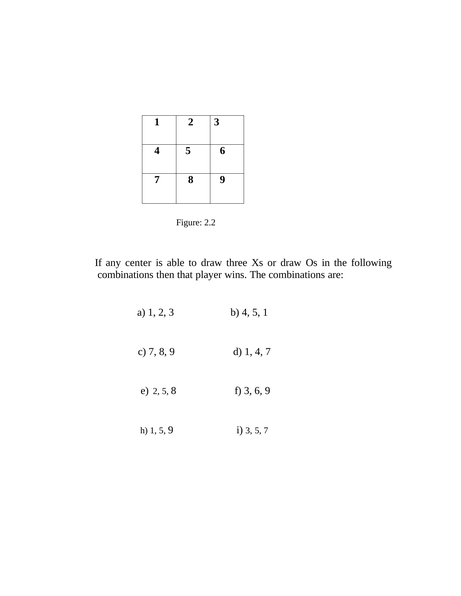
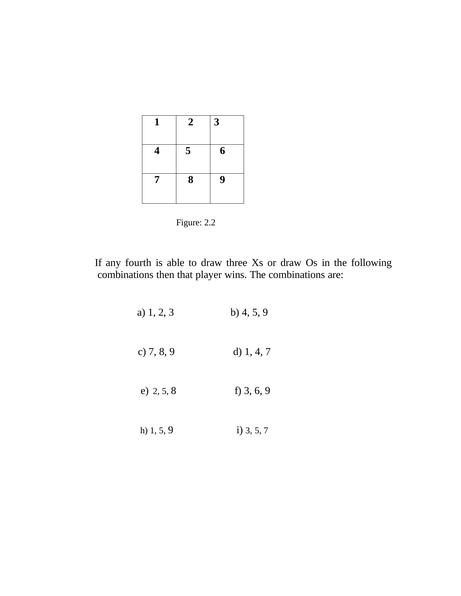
center: center -> fourth
4 5 1: 1 -> 9
